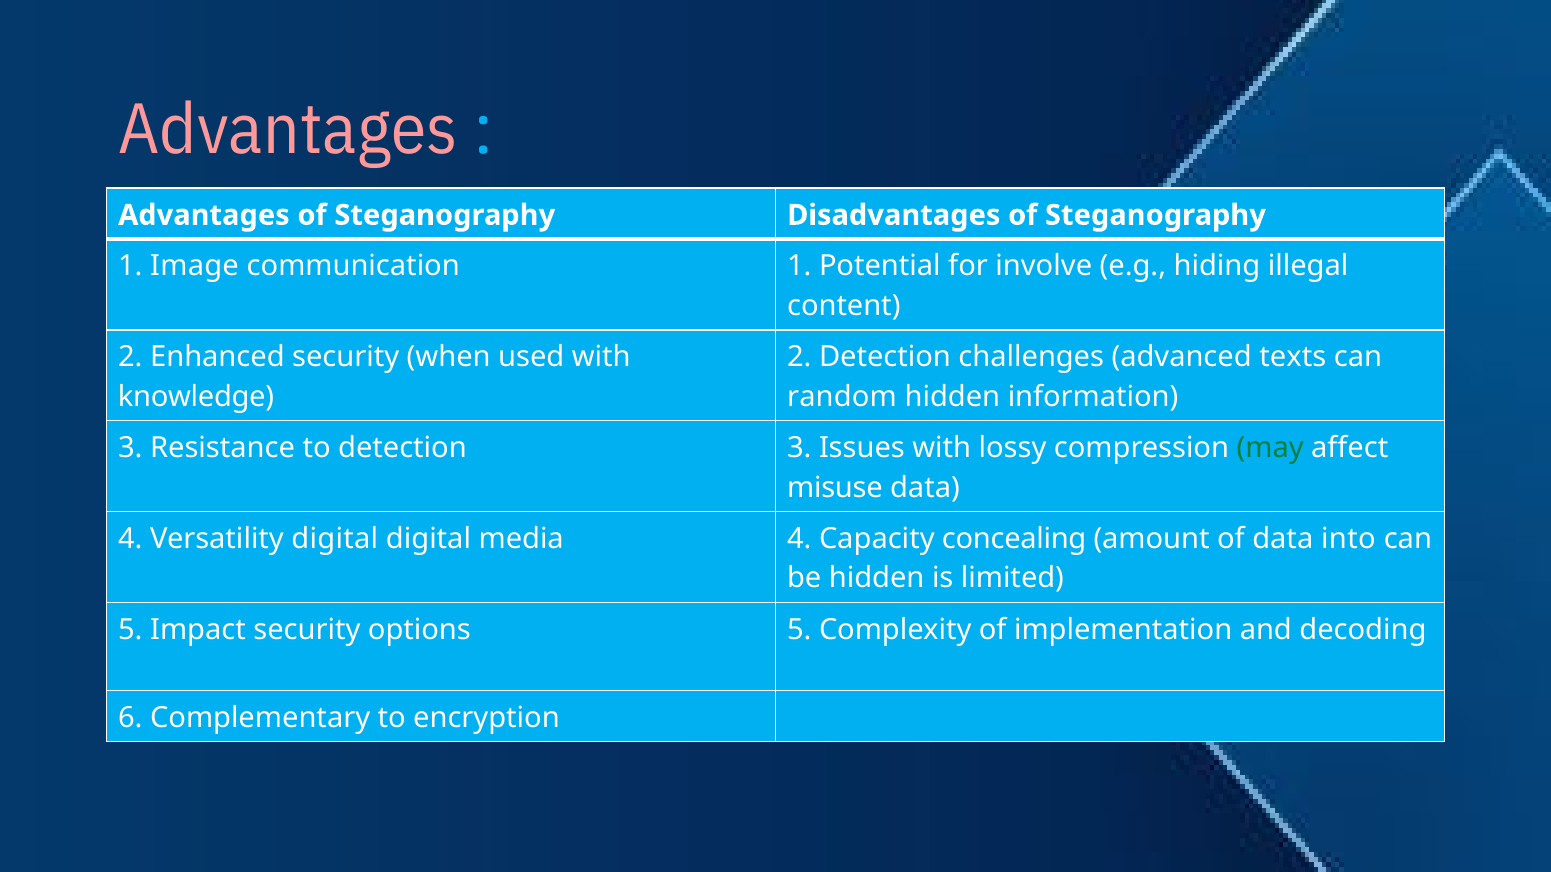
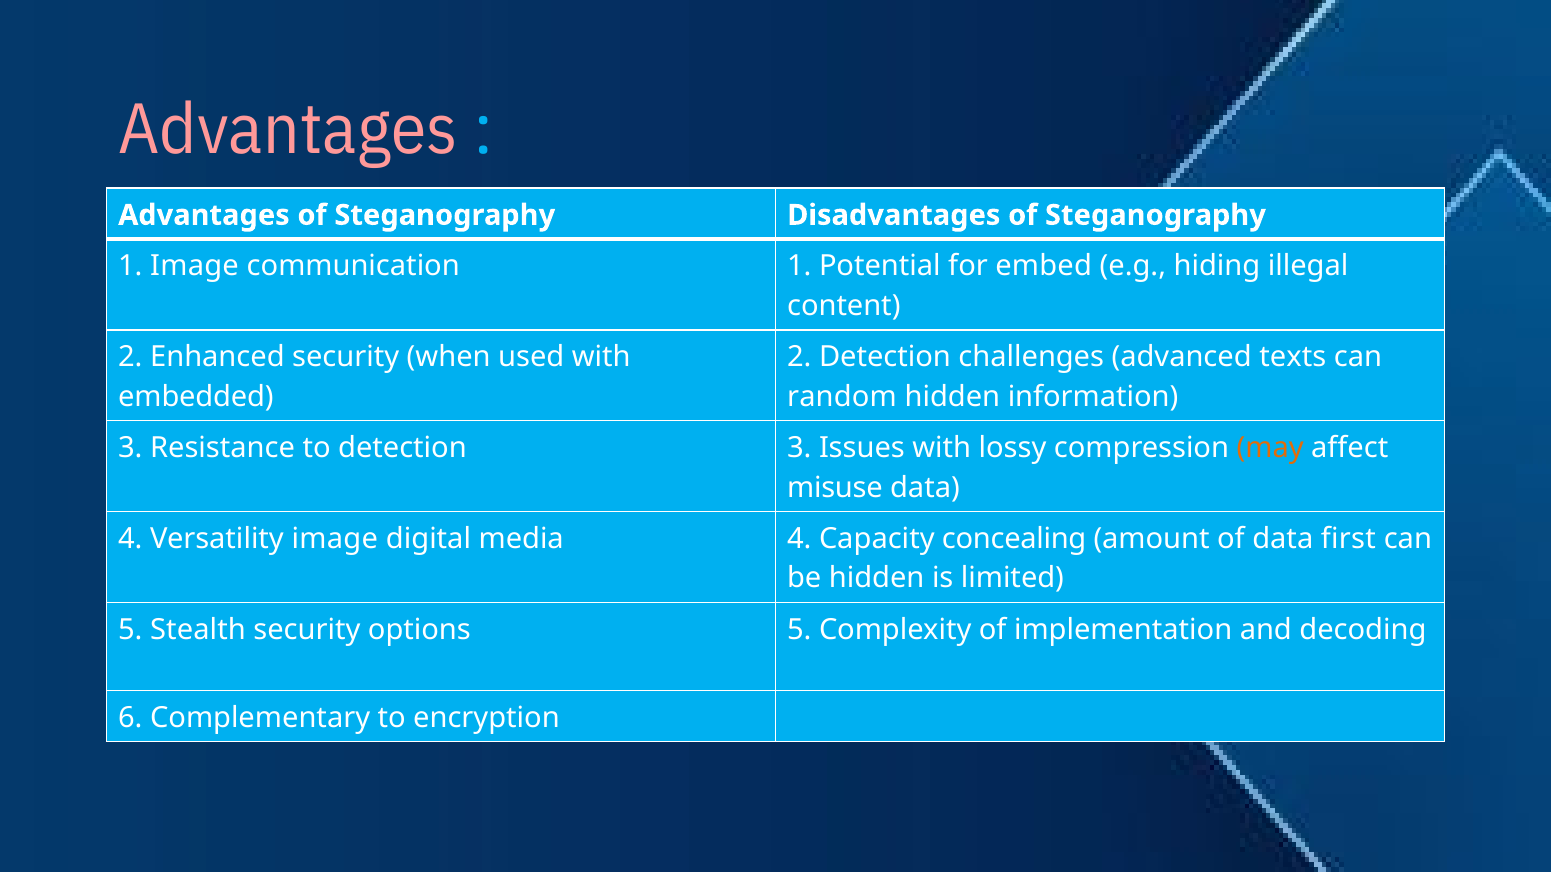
involve: involve -> embed
knowledge: knowledge -> embedded
may colour: green -> orange
Versatility digital: digital -> image
into: into -> first
Impact: Impact -> Stealth
